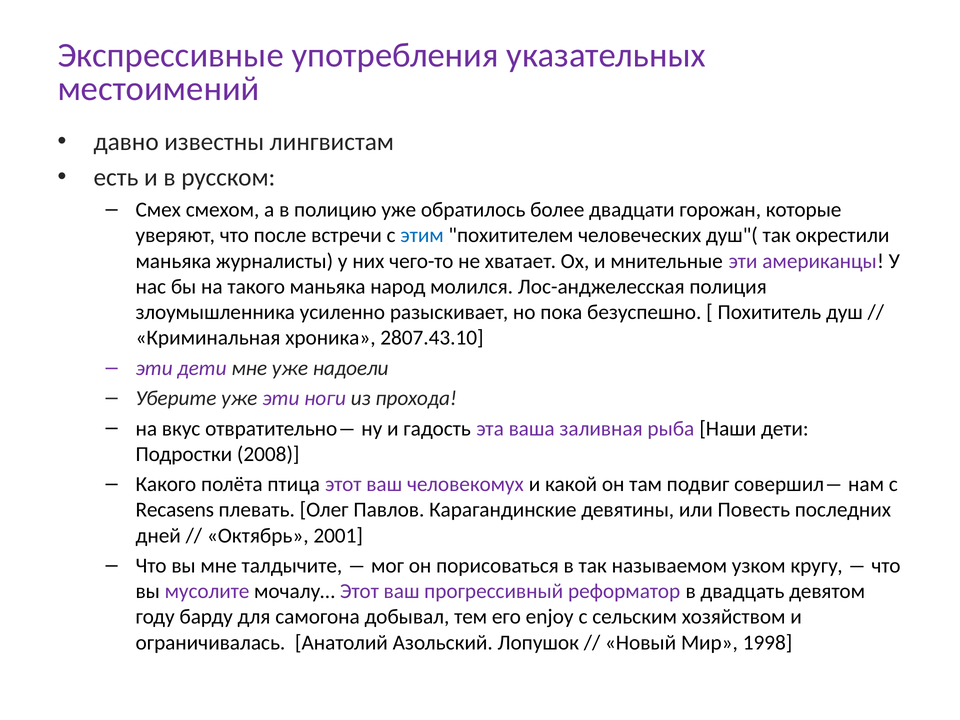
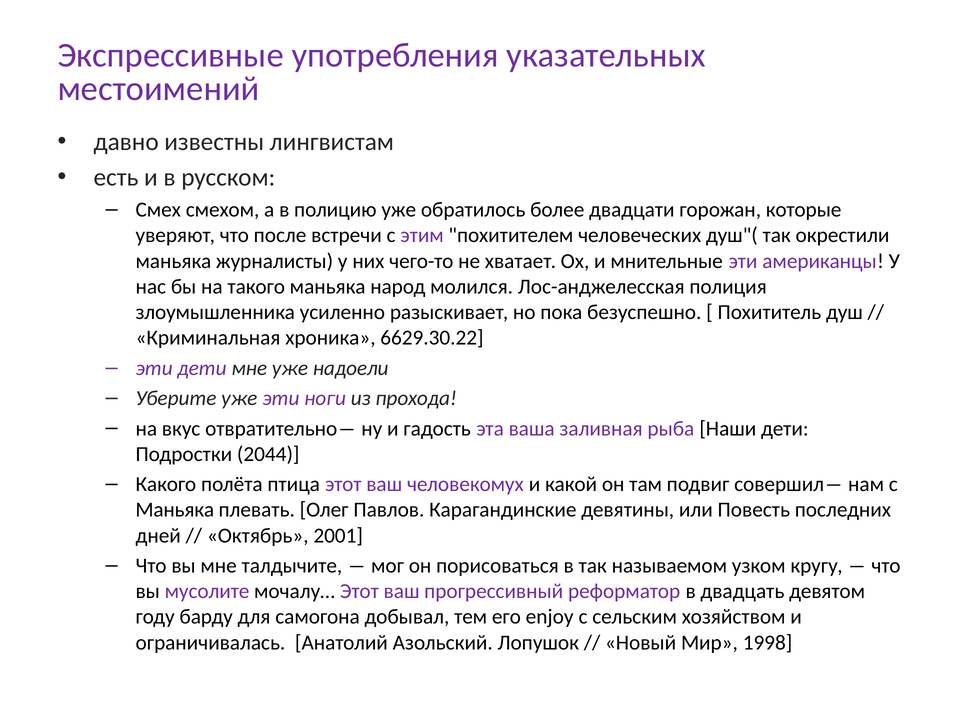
этим colour: blue -> purple
2807.43.10: 2807.43.10 -> 6629.30.22
2008: 2008 -> 2044
Recasens at (175, 510): Recasens -> Маньяка
